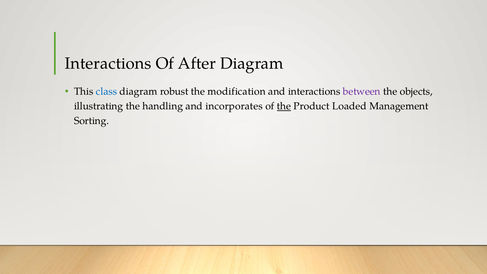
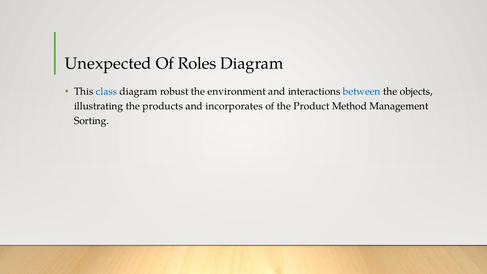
Interactions at (108, 63): Interactions -> Unexpected
After: After -> Roles
modification: modification -> environment
between colour: purple -> blue
handling: handling -> products
the at (284, 106) underline: present -> none
Loaded: Loaded -> Method
